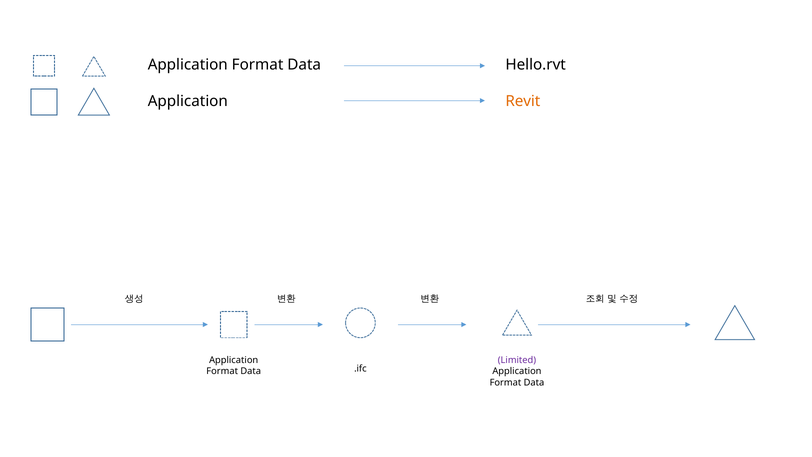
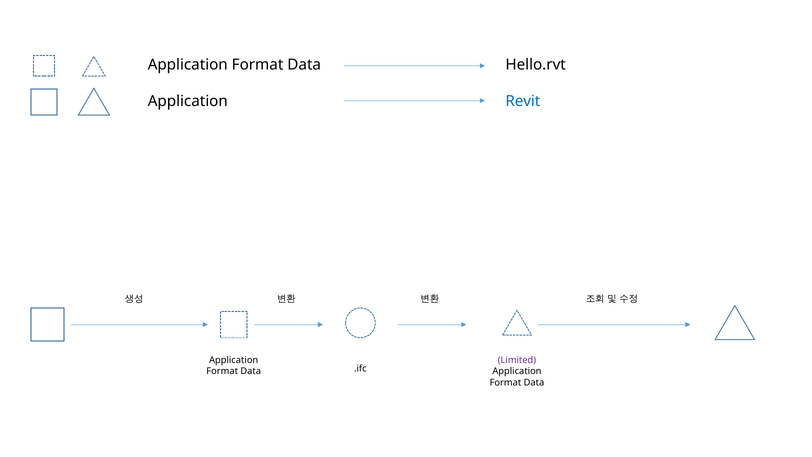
Revit colour: orange -> blue
